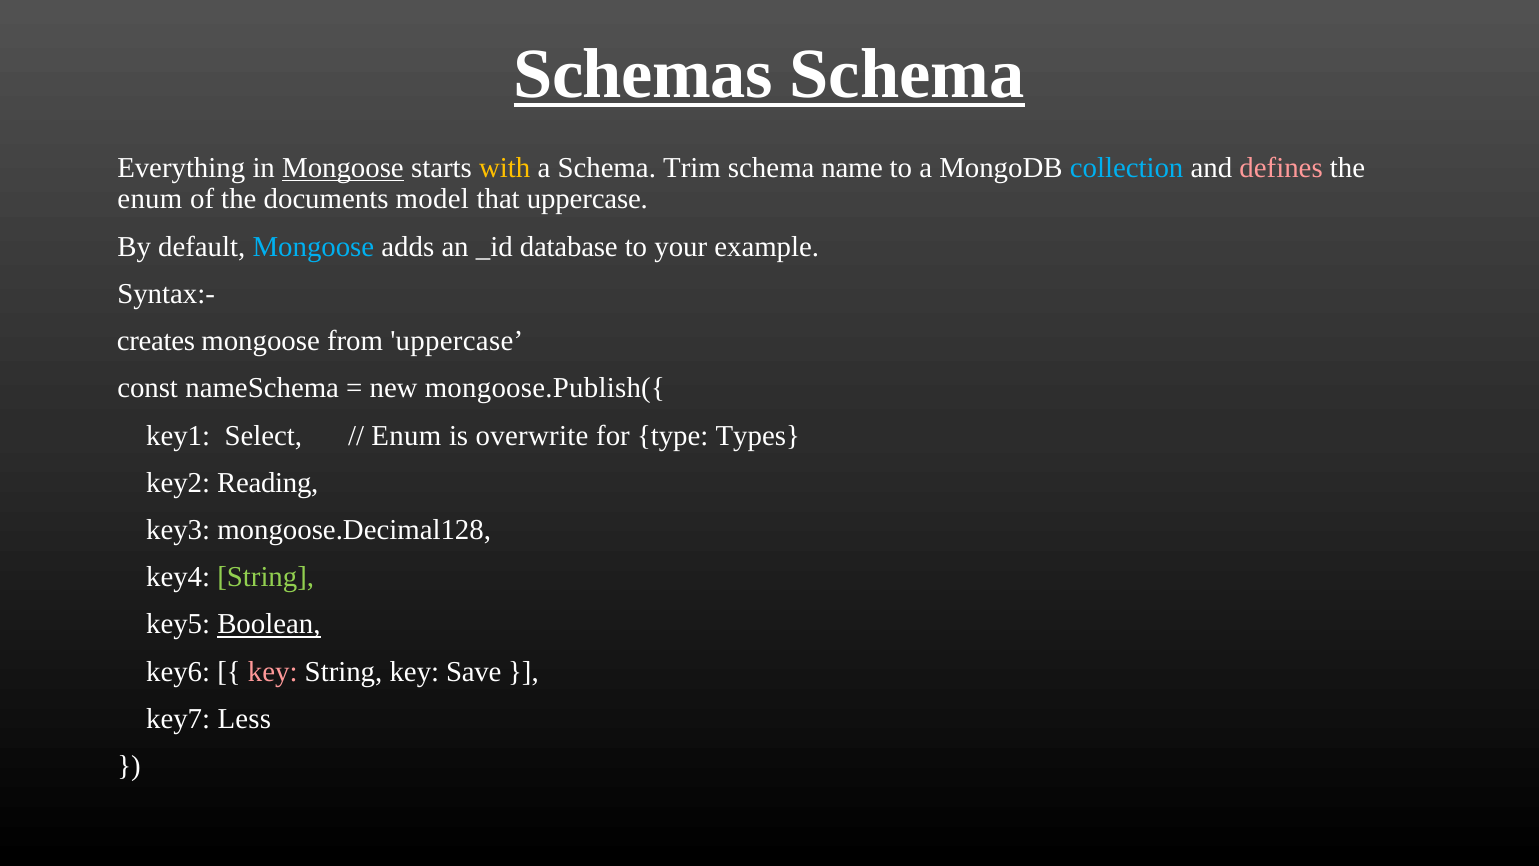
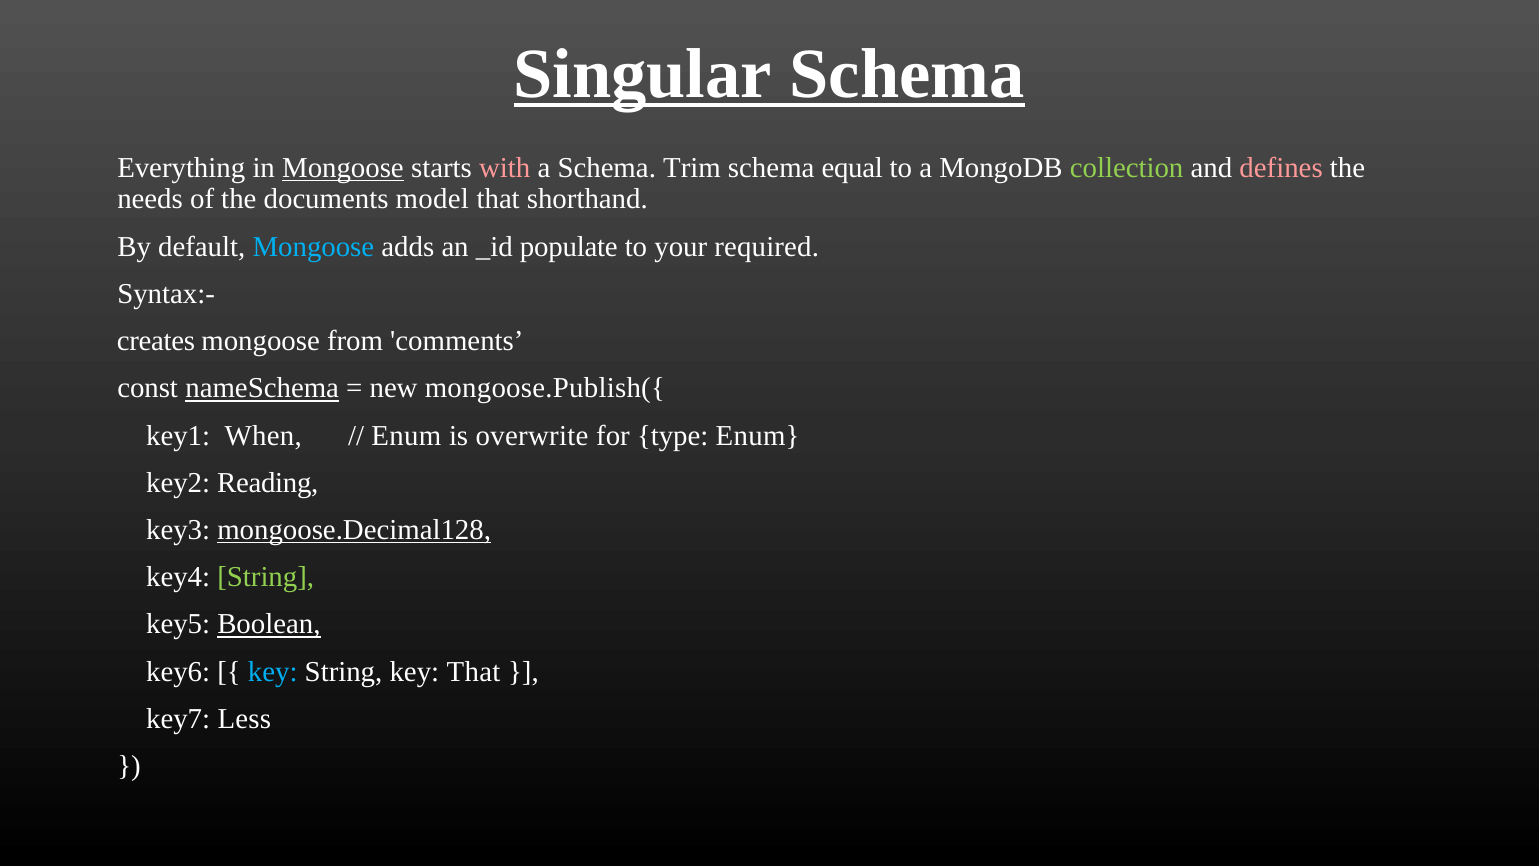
Schemas: Schemas -> Singular
with colour: yellow -> pink
name: name -> equal
collection colour: light blue -> light green
enum at (150, 199): enum -> needs
that uppercase: uppercase -> shorthand
database: database -> populate
example: example -> required
from uppercase: uppercase -> comments
nameSchema underline: none -> present
Select: Select -> When
type Types: Types -> Enum
mongoose.Decimal128 underline: none -> present
key at (273, 671) colour: pink -> light blue
key Save: Save -> That
